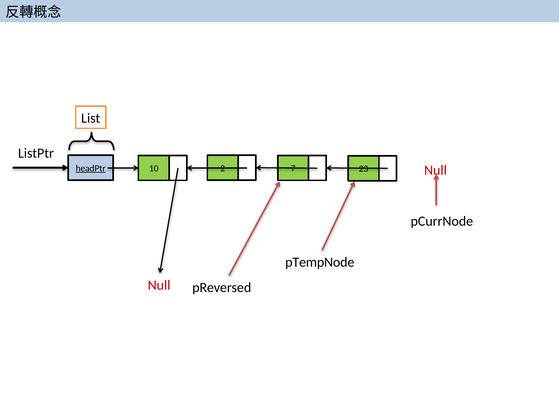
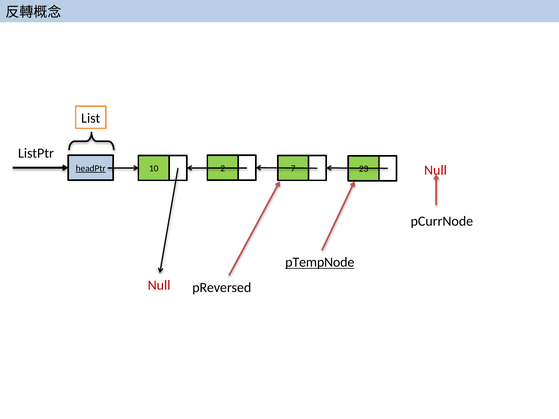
pTempNode underline: none -> present
